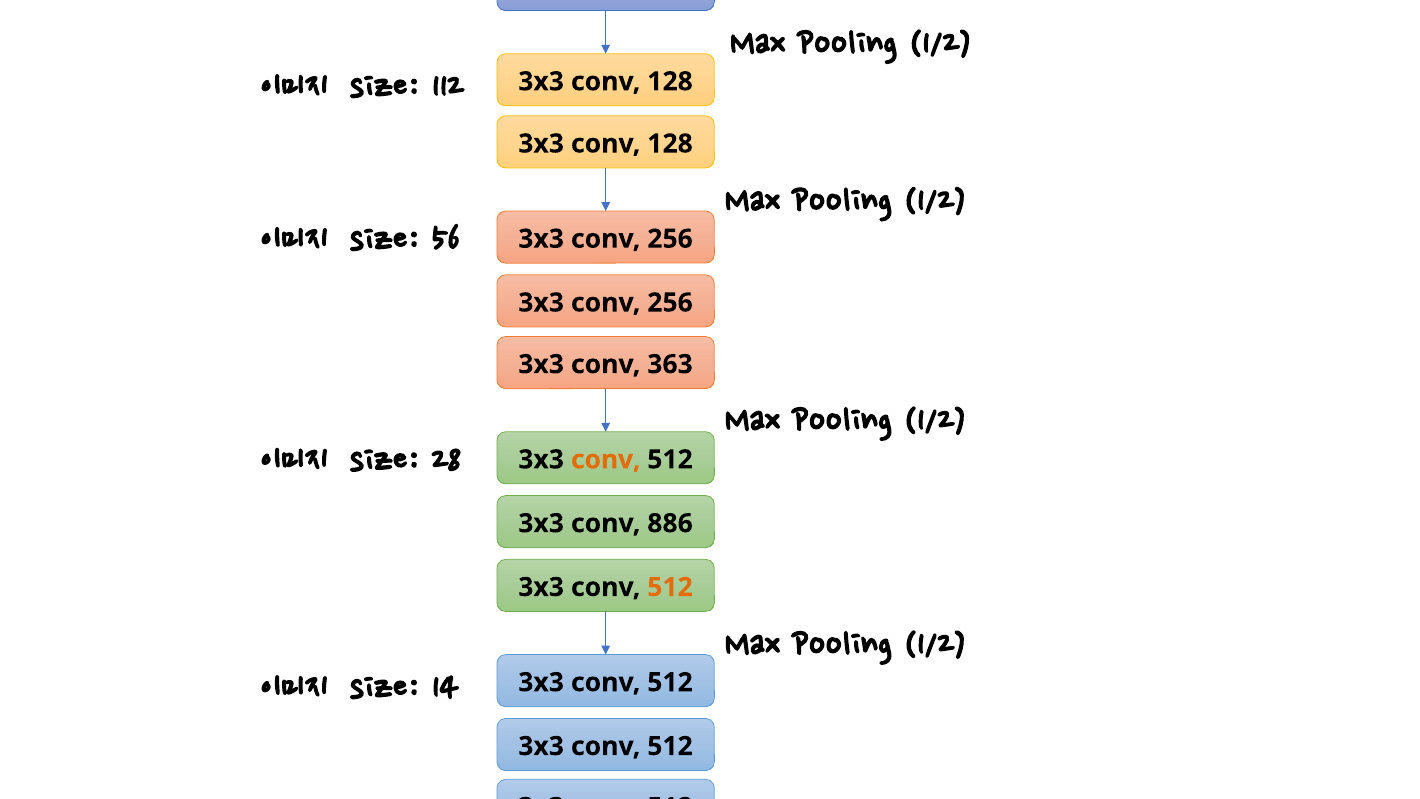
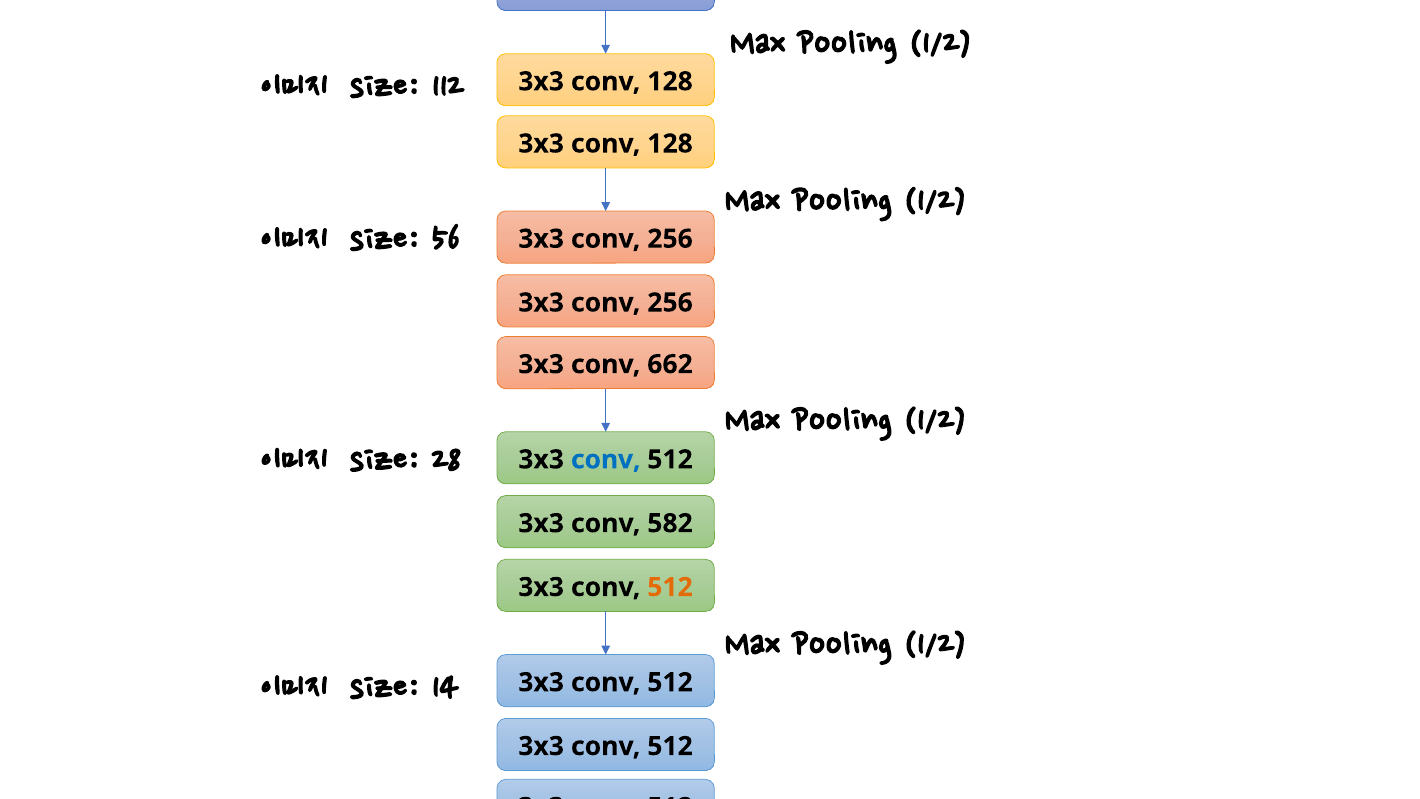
363: 363 -> 662
conv at (606, 459) colour: orange -> blue
886: 886 -> 582
